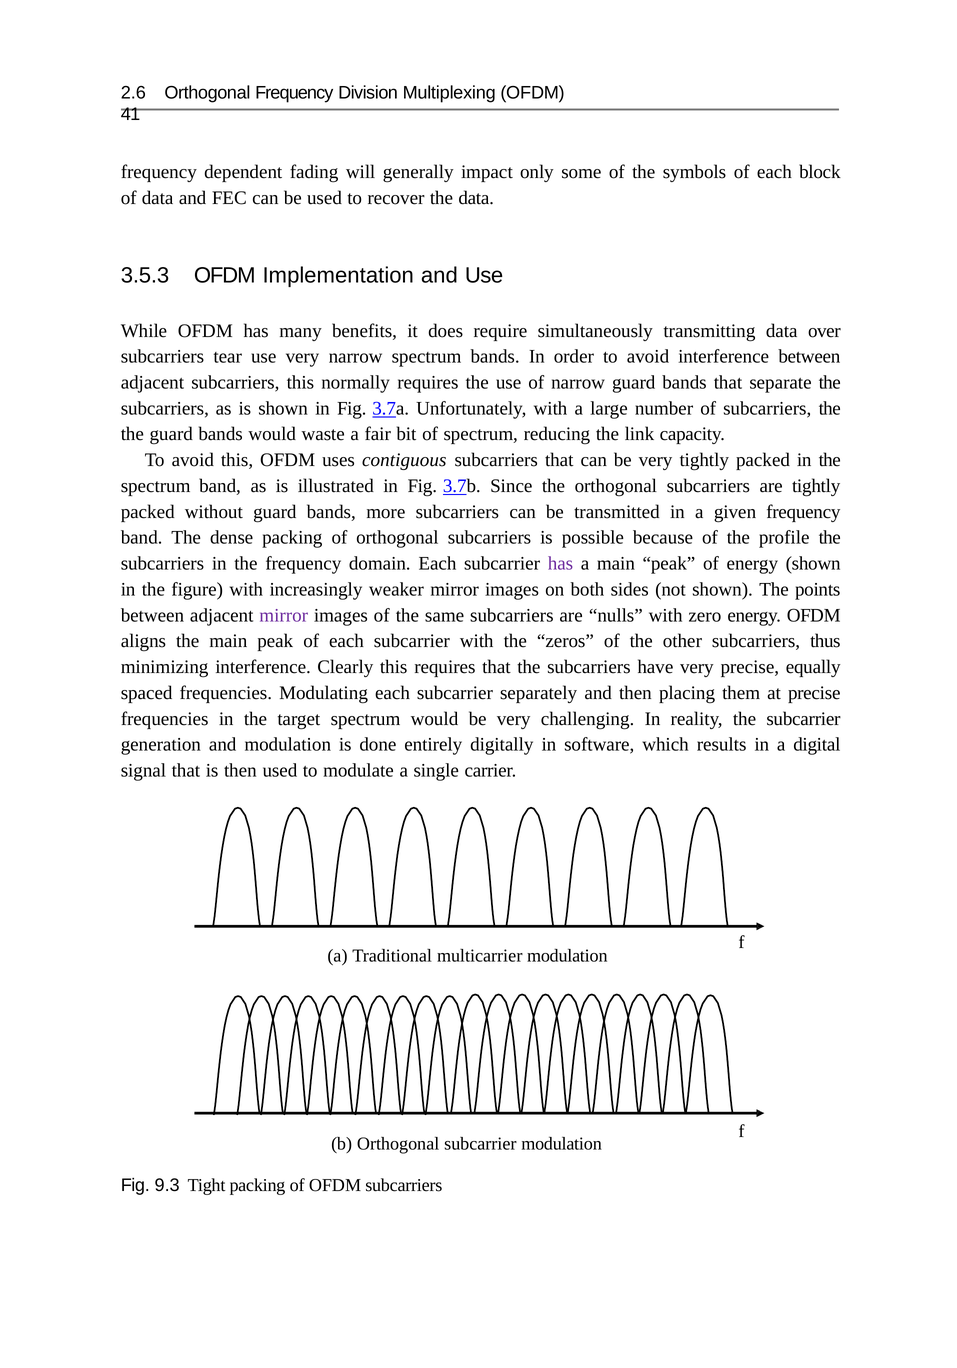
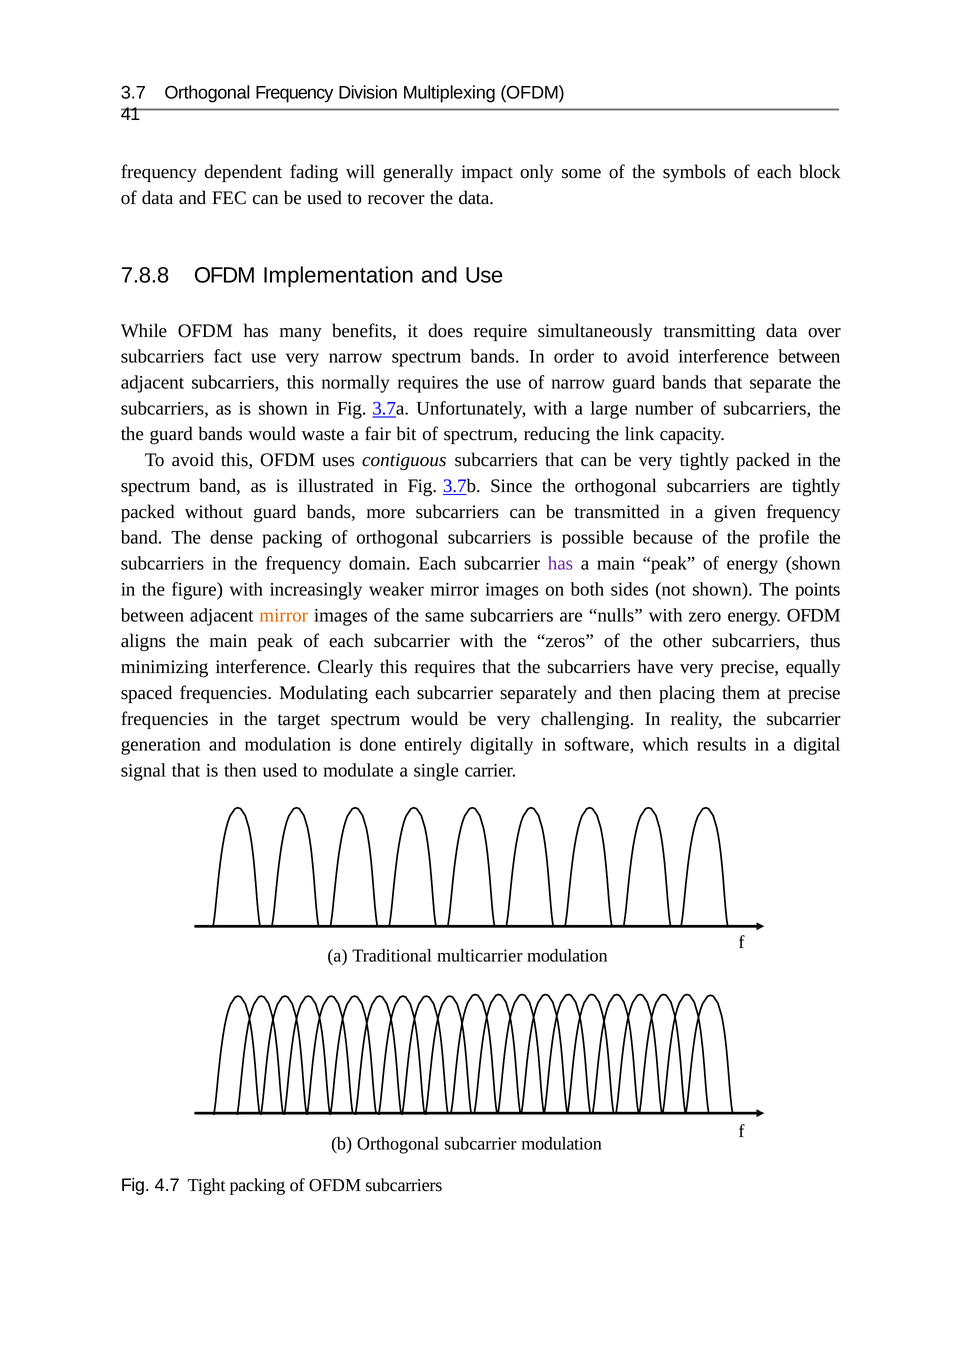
2.6: 2.6 -> 3.7
3.5.3: 3.5.3 -> 7.8.8
tear: tear -> fact
mirror at (284, 615) colour: purple -> orange
9.3: 9.3 -> 4.7
